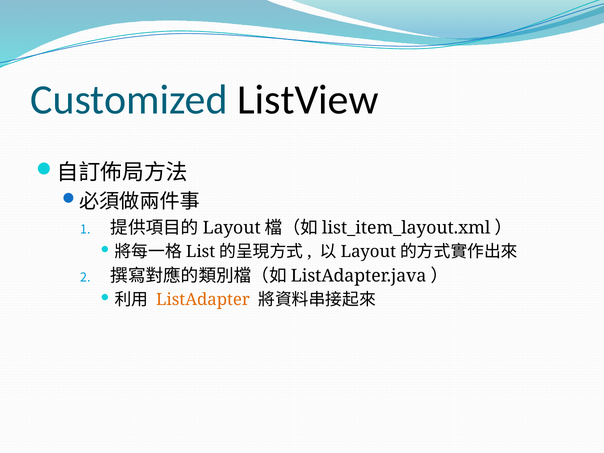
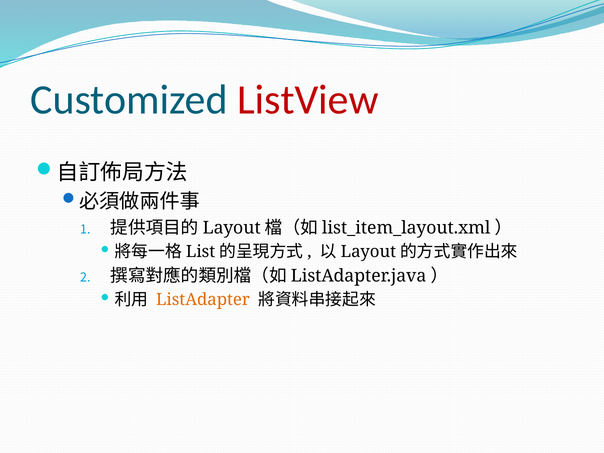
ListView colour: black -> red
